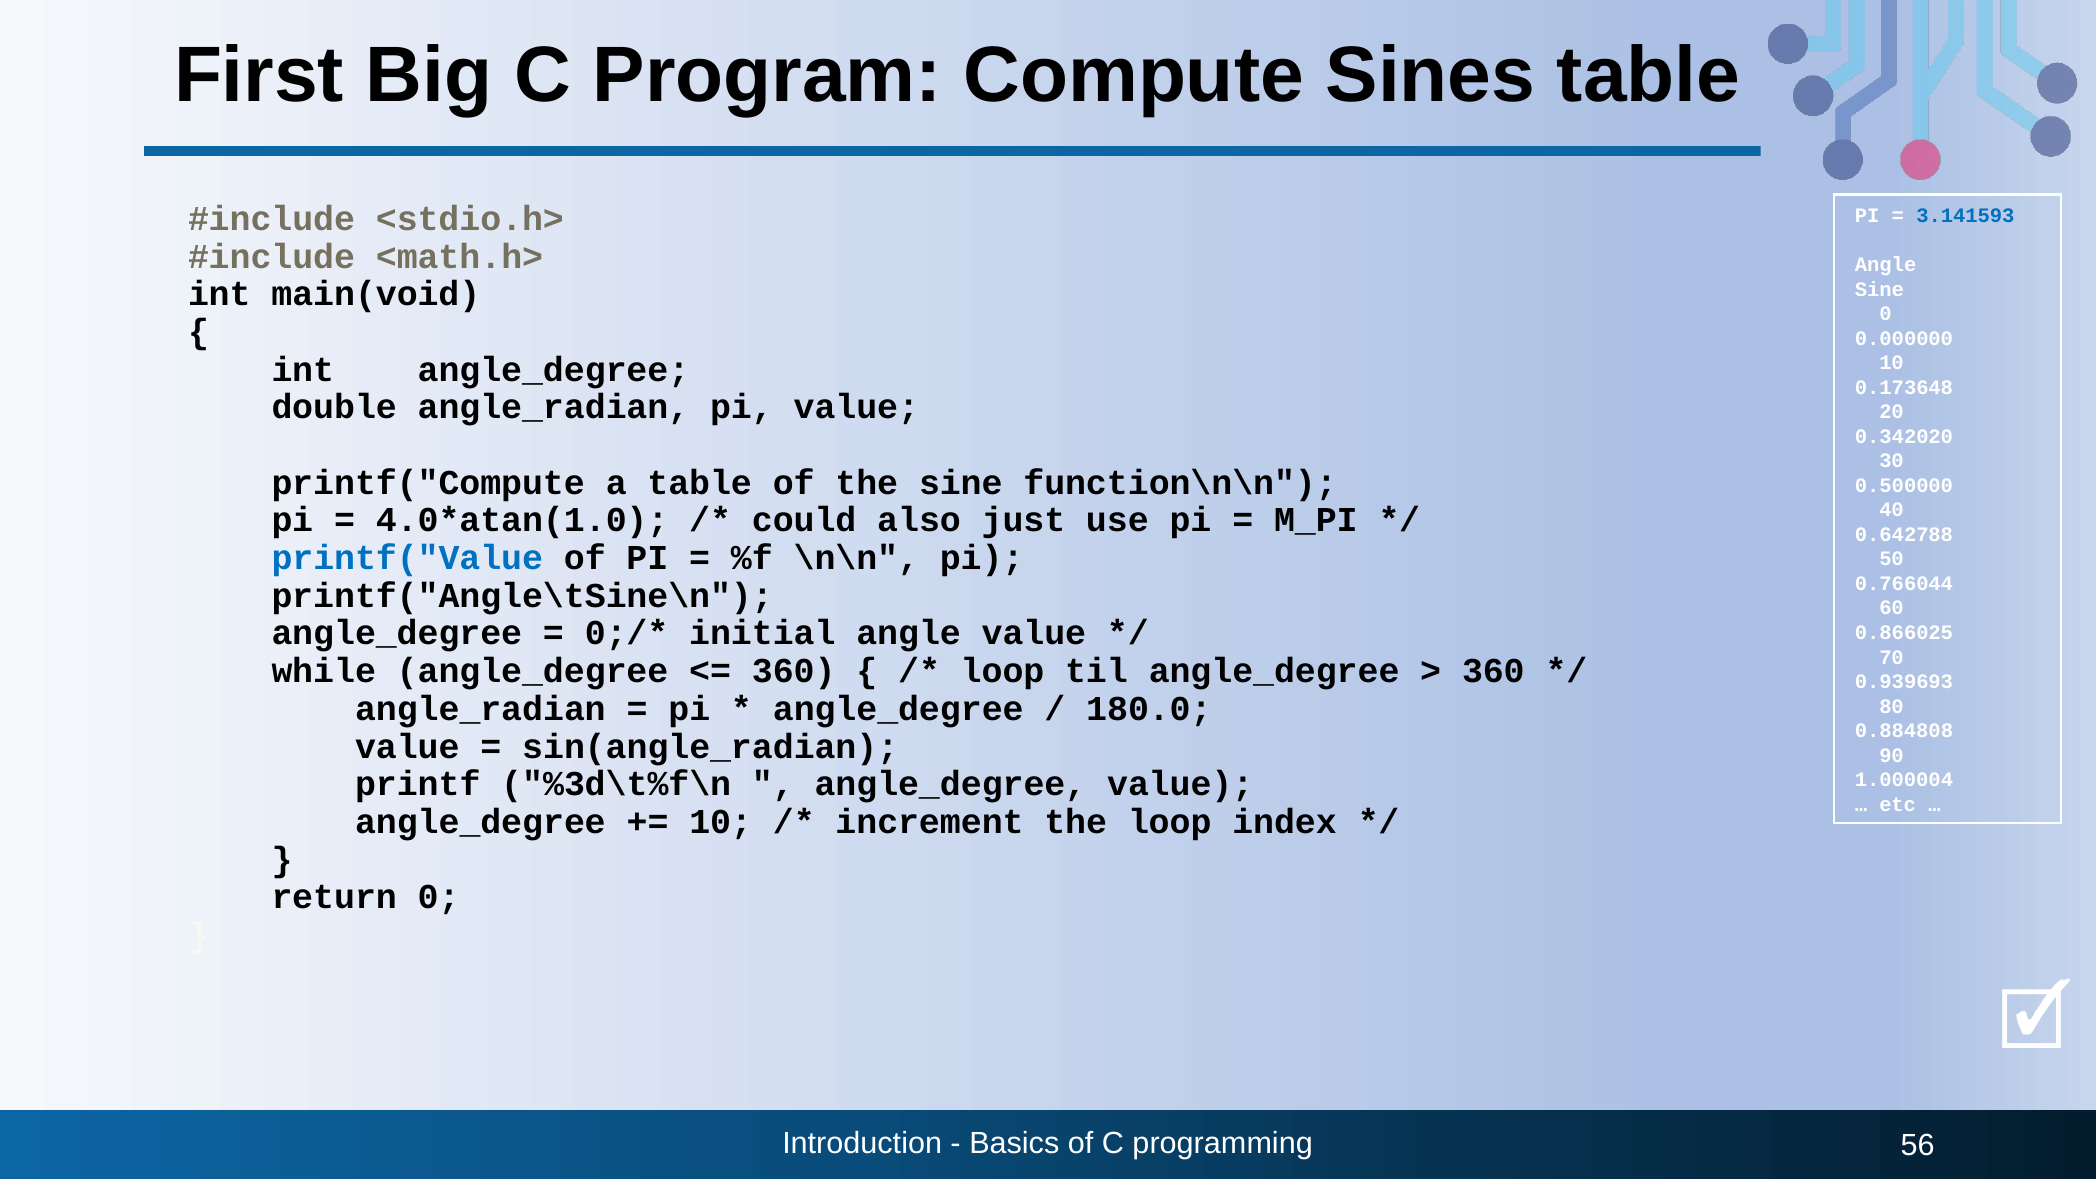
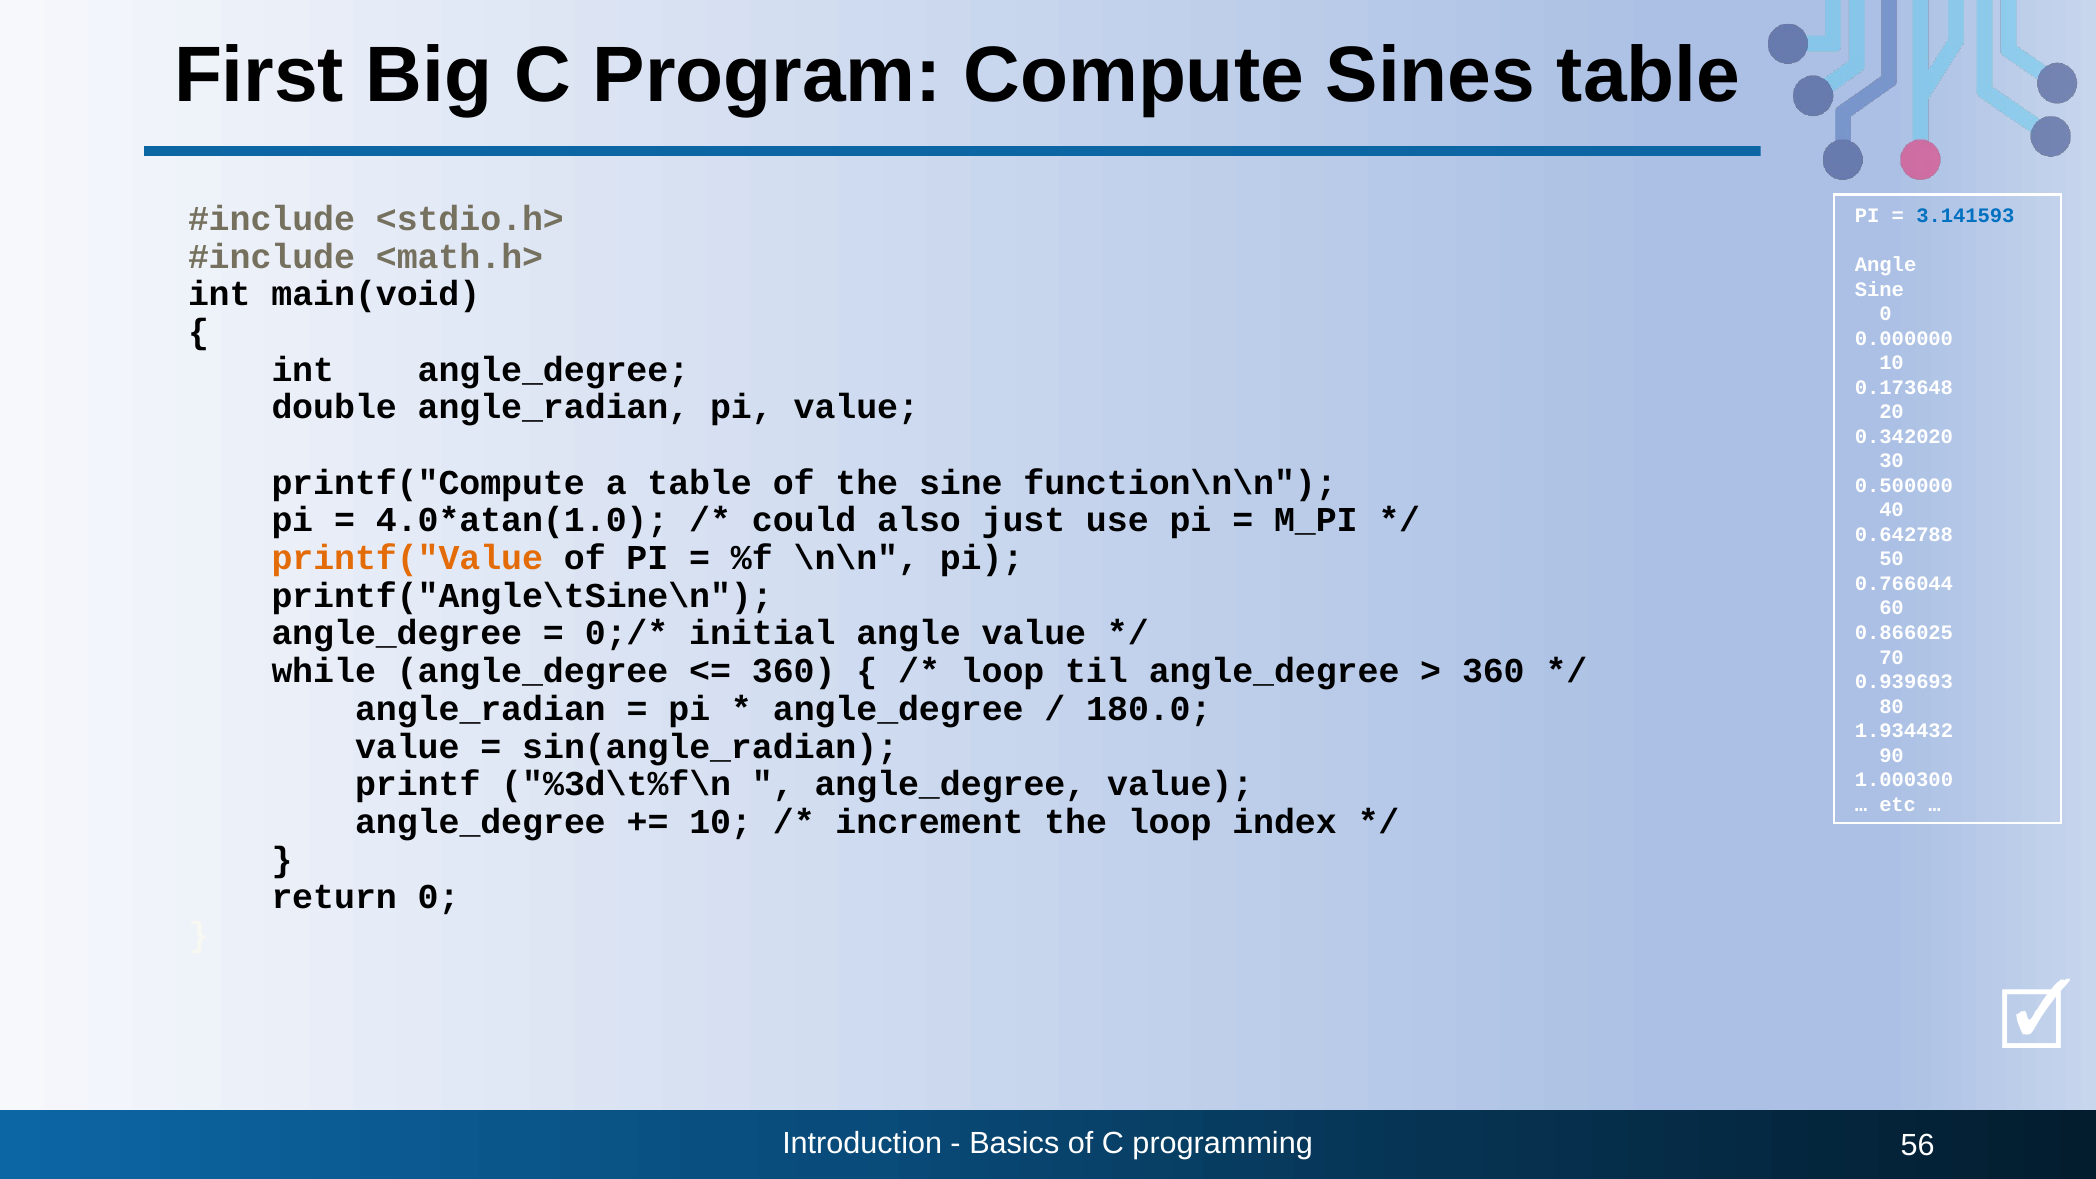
printf("Value colour: blue -> orange
0.884808: 0.884808 -> 1.934432
1.000004: 1.000004 -> 1.000300
